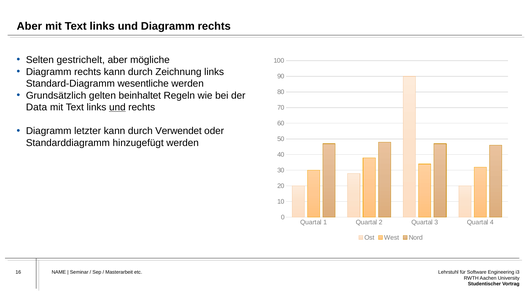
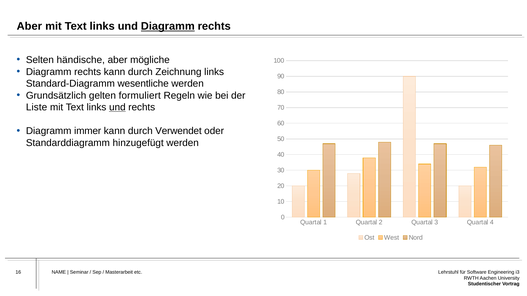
Diagramm at (168, 26) underline: none -> present
gestrichelt: gestrichelt -> händische
beinhaltet: beinhaltet -> formuliert
Data: Data -> Liste
letzter: letzter -> immer
